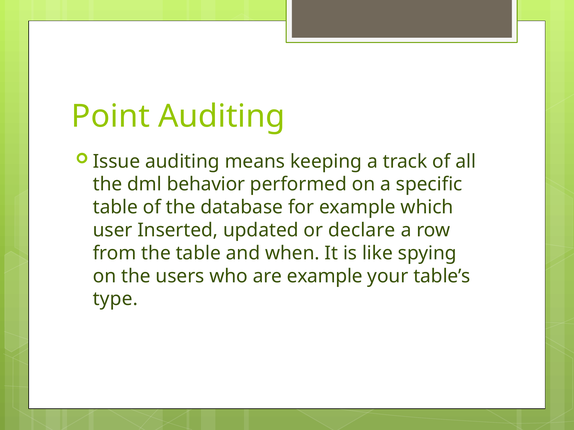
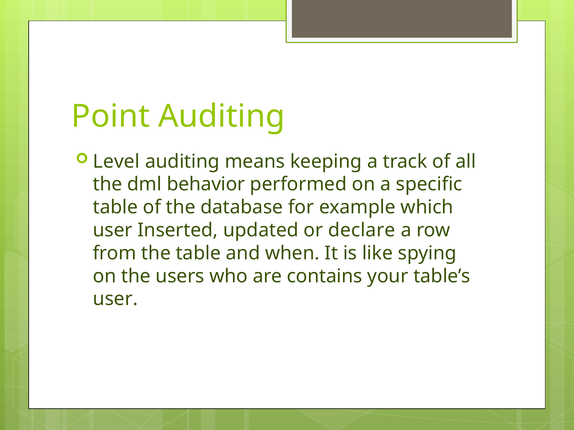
Issue: Issue -> Level
are example: example -> contains
type at (115, 299): type -> user
